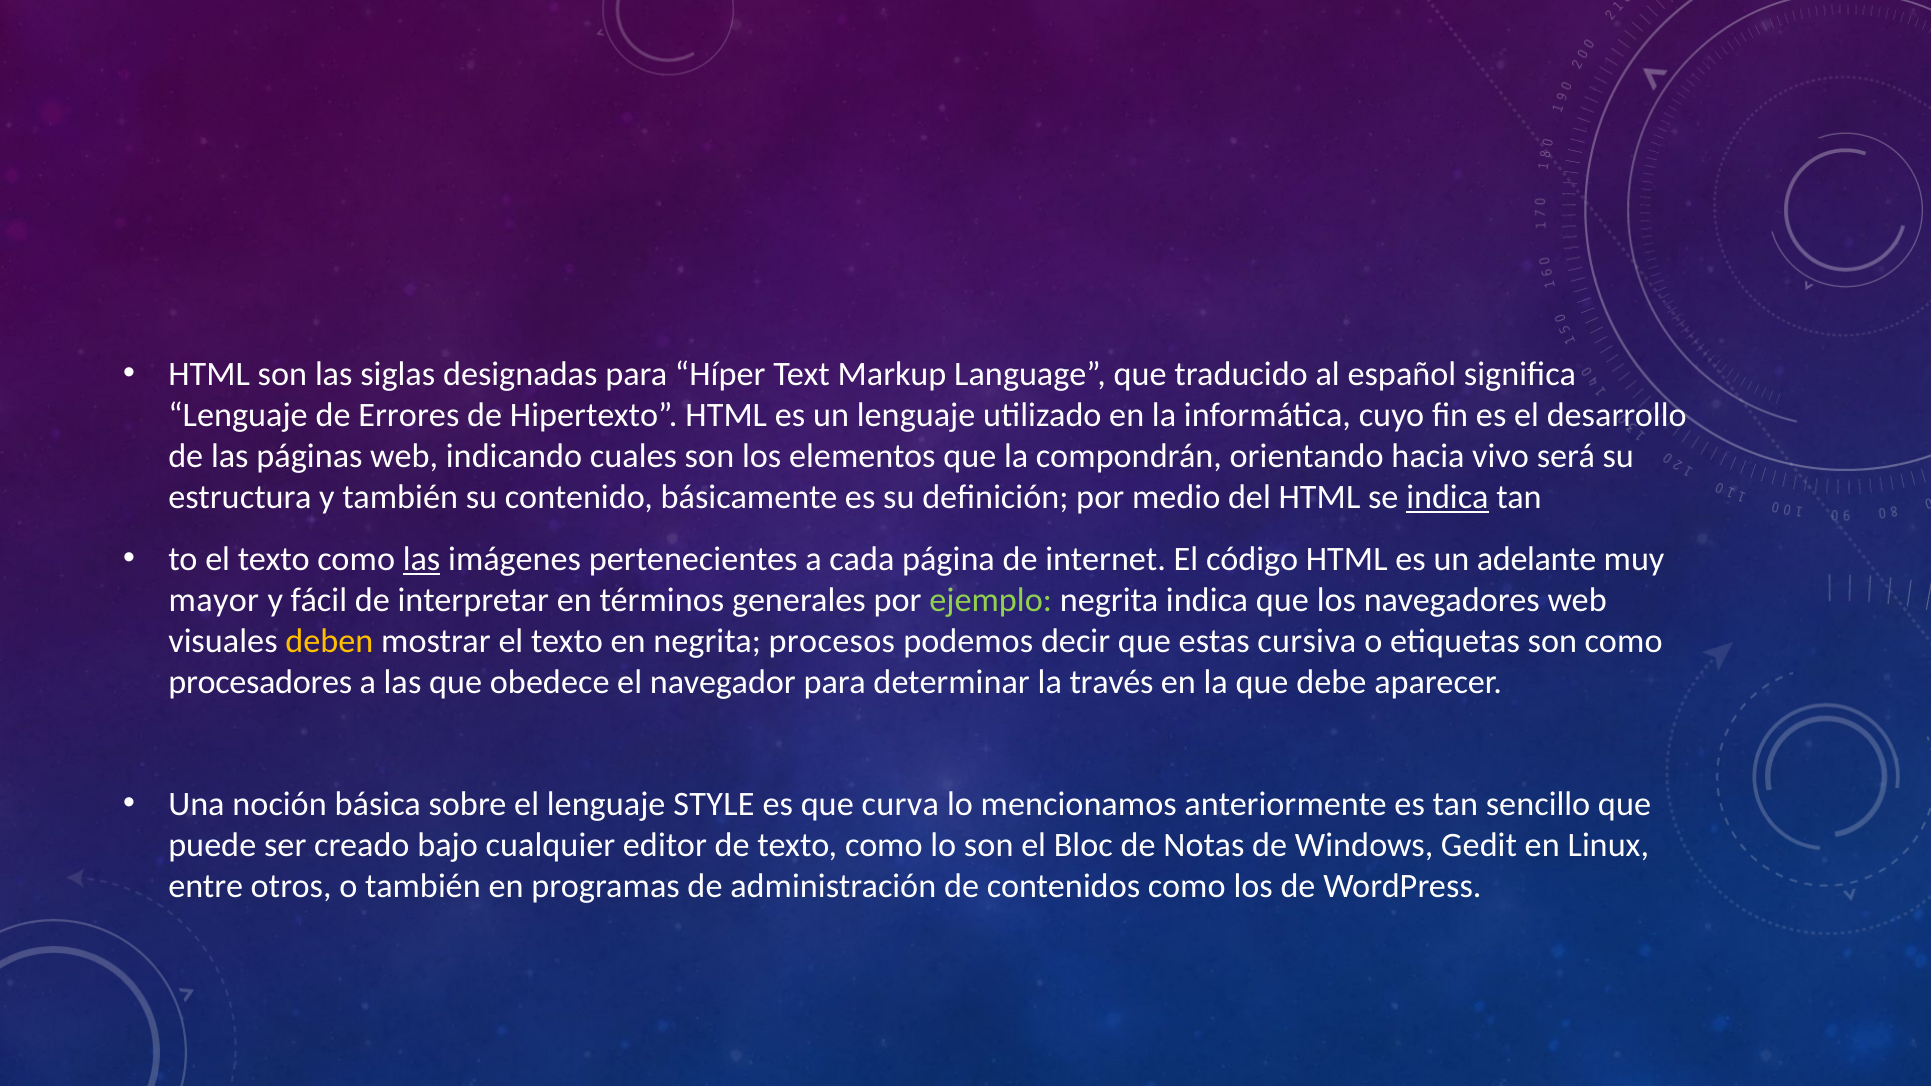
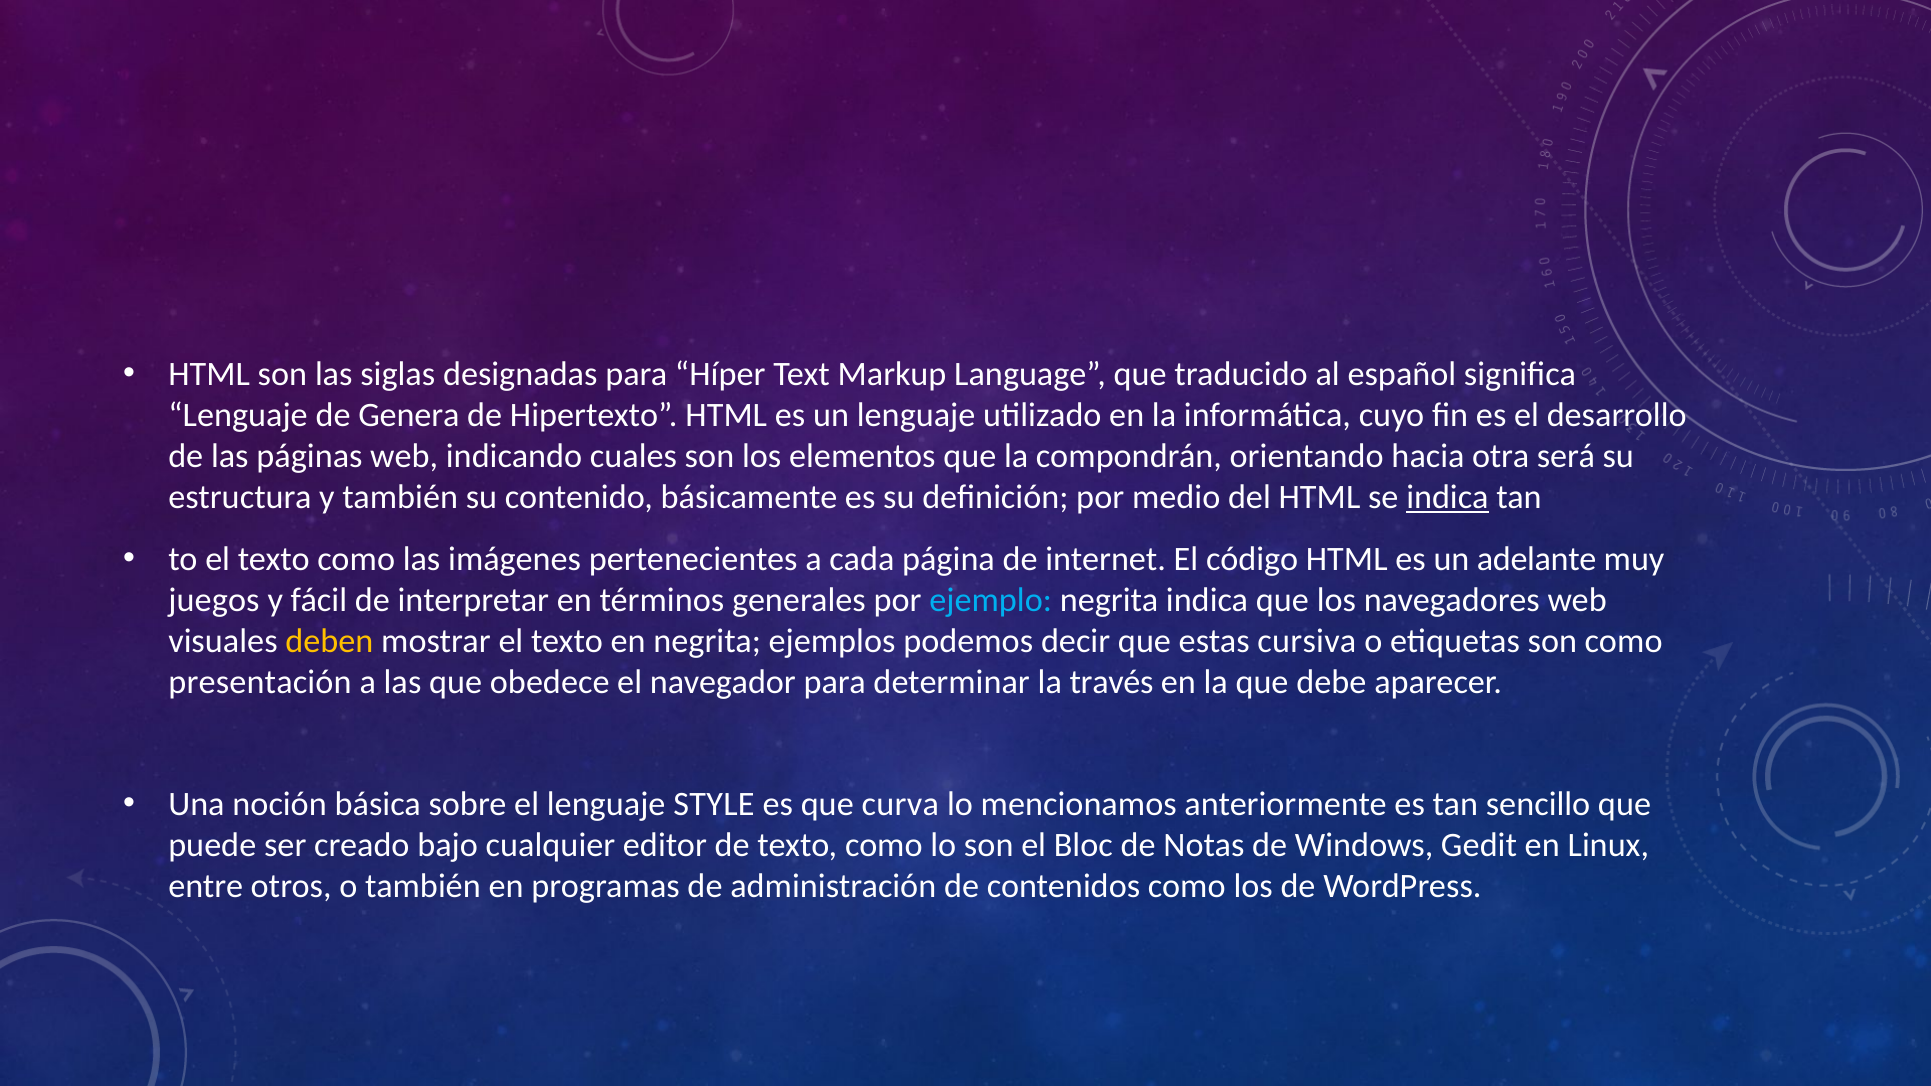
Errores: Errores -> Genera
vivo: vivo -> otra
las at (422, 559) underline: present -> none
mayor: mayor -> juegos
ejemplo colour: light green -> light blue
procesos: procesos -> ejemplos
procesadores: procesadores -> presentación
